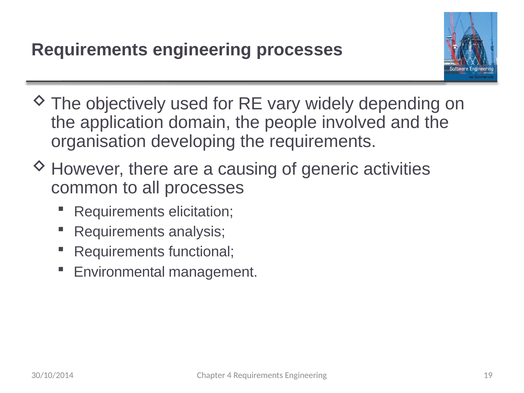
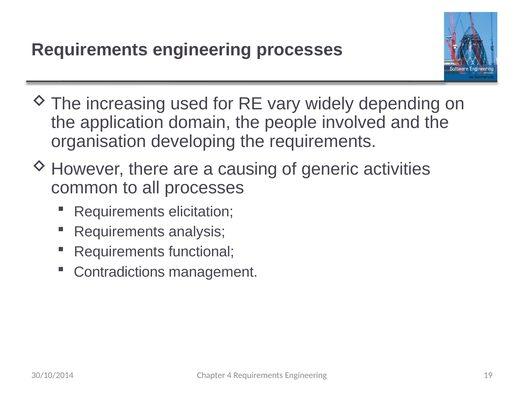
objectively: objectively -> increasing
Environmental: Environmental -> Contradictions
